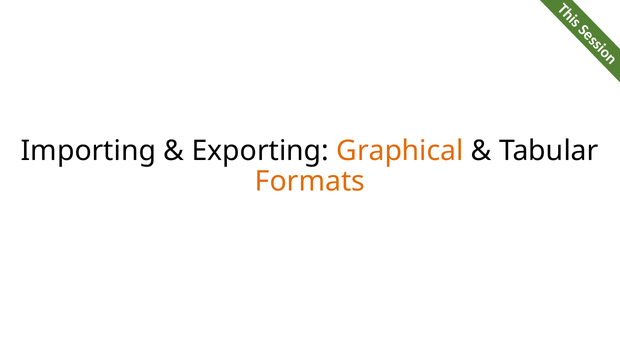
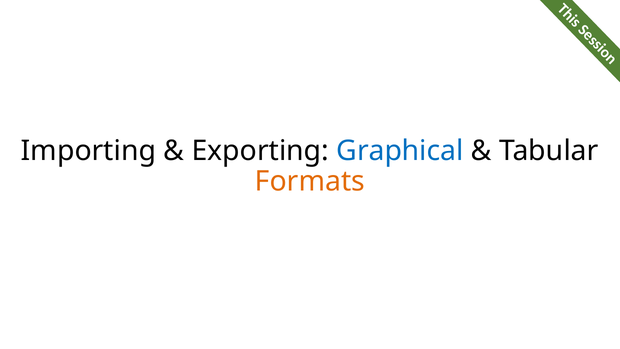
Graphical colour: orange -> blue
